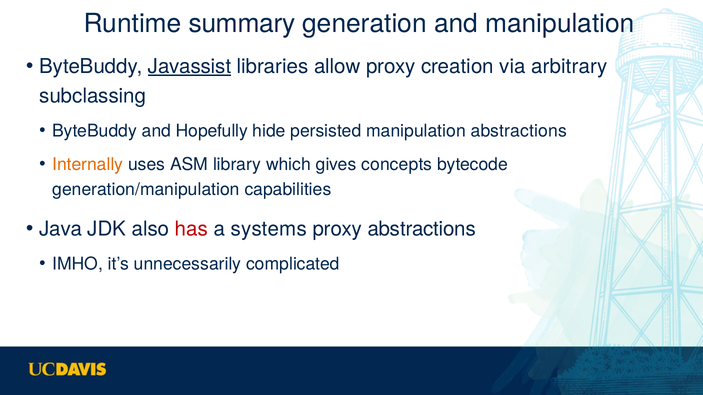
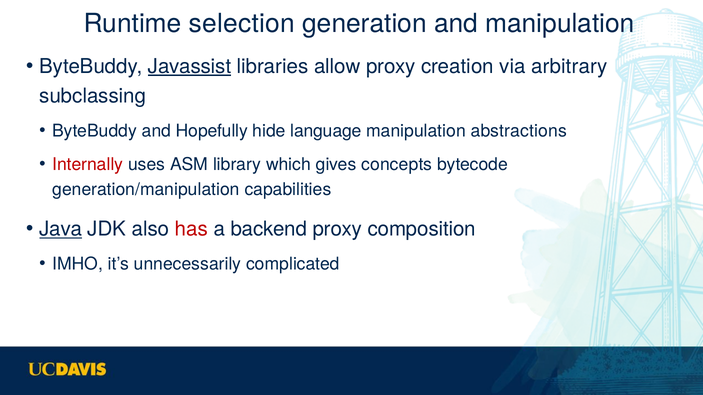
summary: summary -> selection
persisted: persisted -> language
Internally colour: orange -> red
Java underline: none -> present
systems: systems -> backend
proxy abstractions: abstractions -> composition
